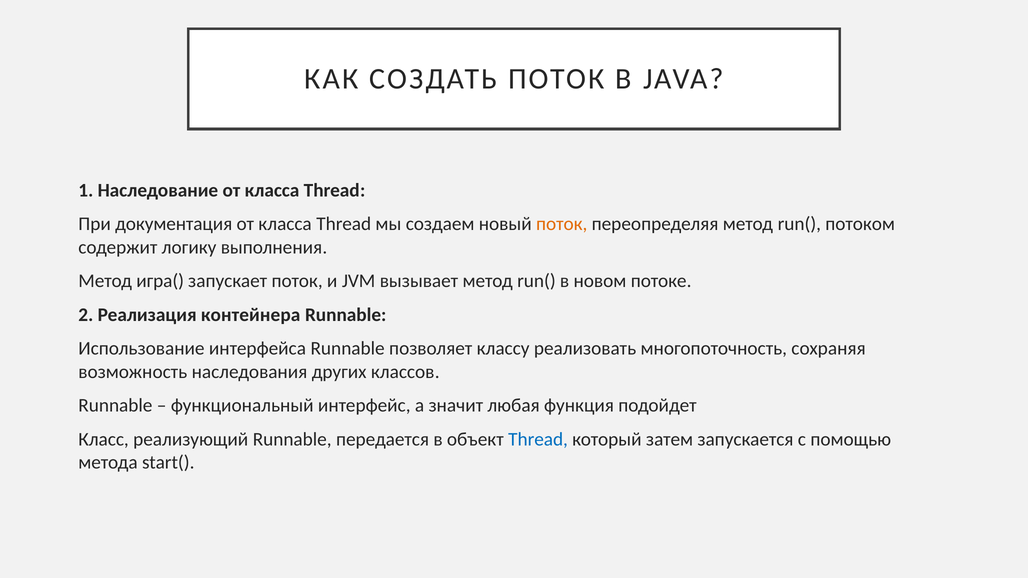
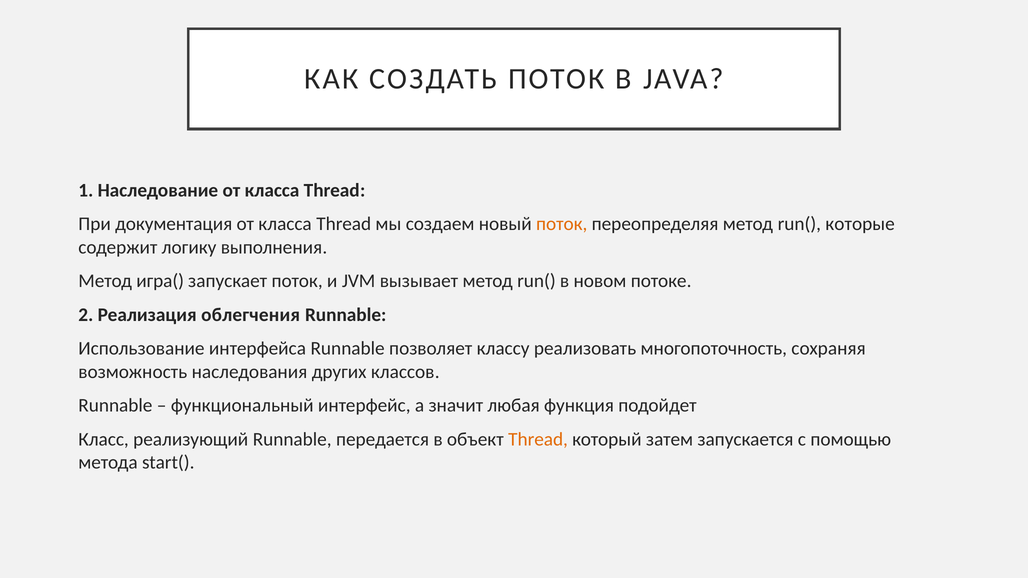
потоком: потоком -> которые
контейнера: контейнера -> облегчения
Thread at (538, 440) colour: blue -> orange
